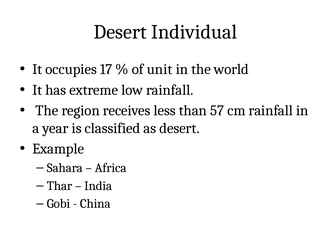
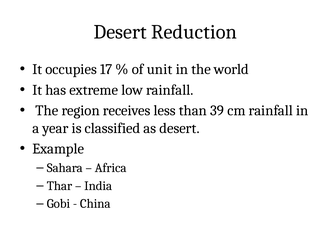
Individual: Individual -> Reduction
57: 57 -> 39
